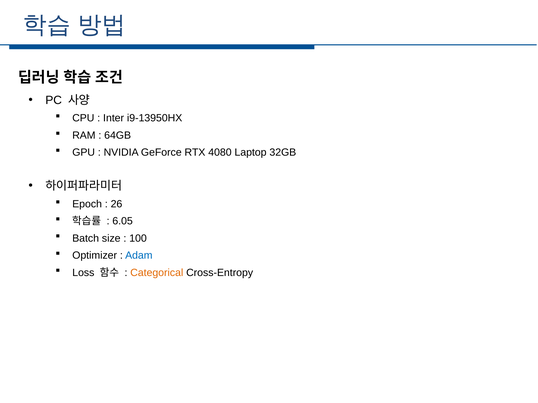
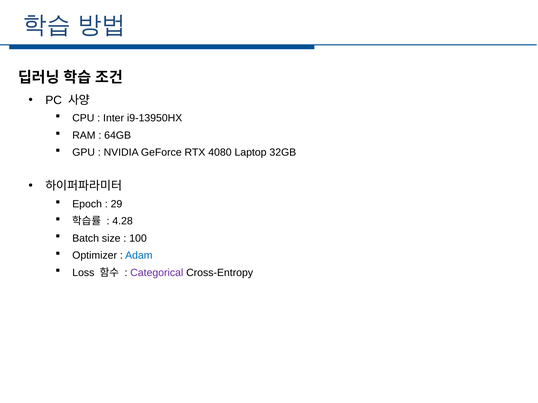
26: 26 -> 29
6.05: 6.05 -> 4.28
Categorical colour: orange -> purple
